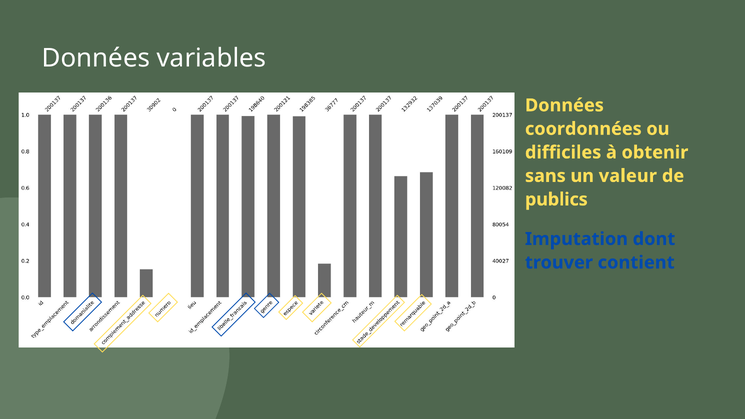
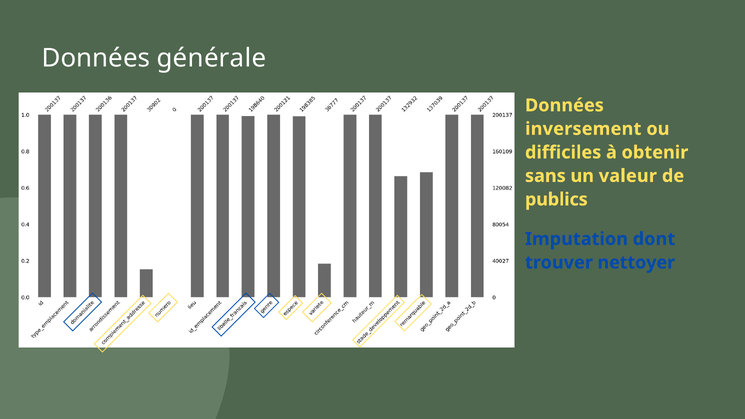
variables: variables -> générale
coordonnées: coordonnées -> inversement
contient: contient -> nettoyer
